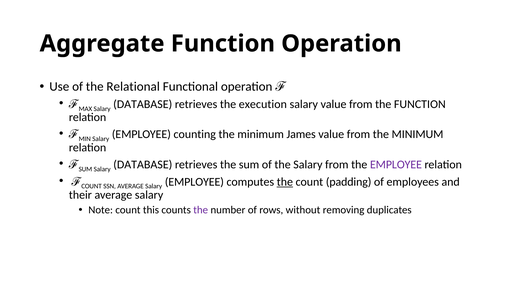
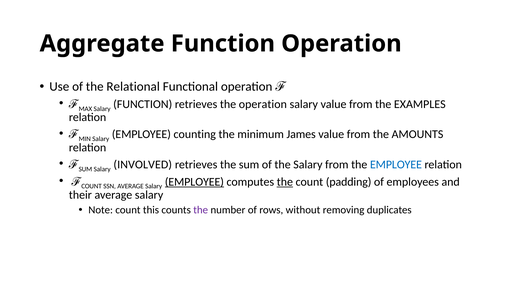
DATABASE at (143, 104): DATABASE -> FUNCTION
the execution: execution -> operation
the FUNCTION: FUNCTION -> EXAMPLES
from the MINIMUM: MINIMUM -> AMOUNTS
SUM Salary DATABASE: DATABASE -> INVOLVED
EMPLOYEE at (396, 165) colour: purple -> blue
EMPLOYEE at (194, 182) underline: none -> present
